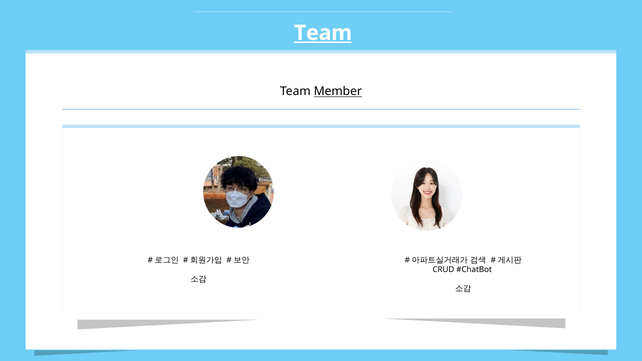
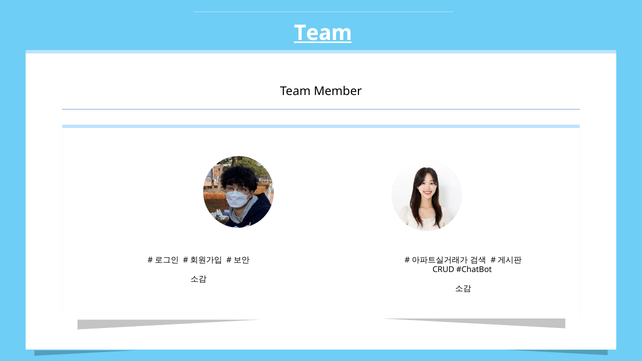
Member underline: present -> none
